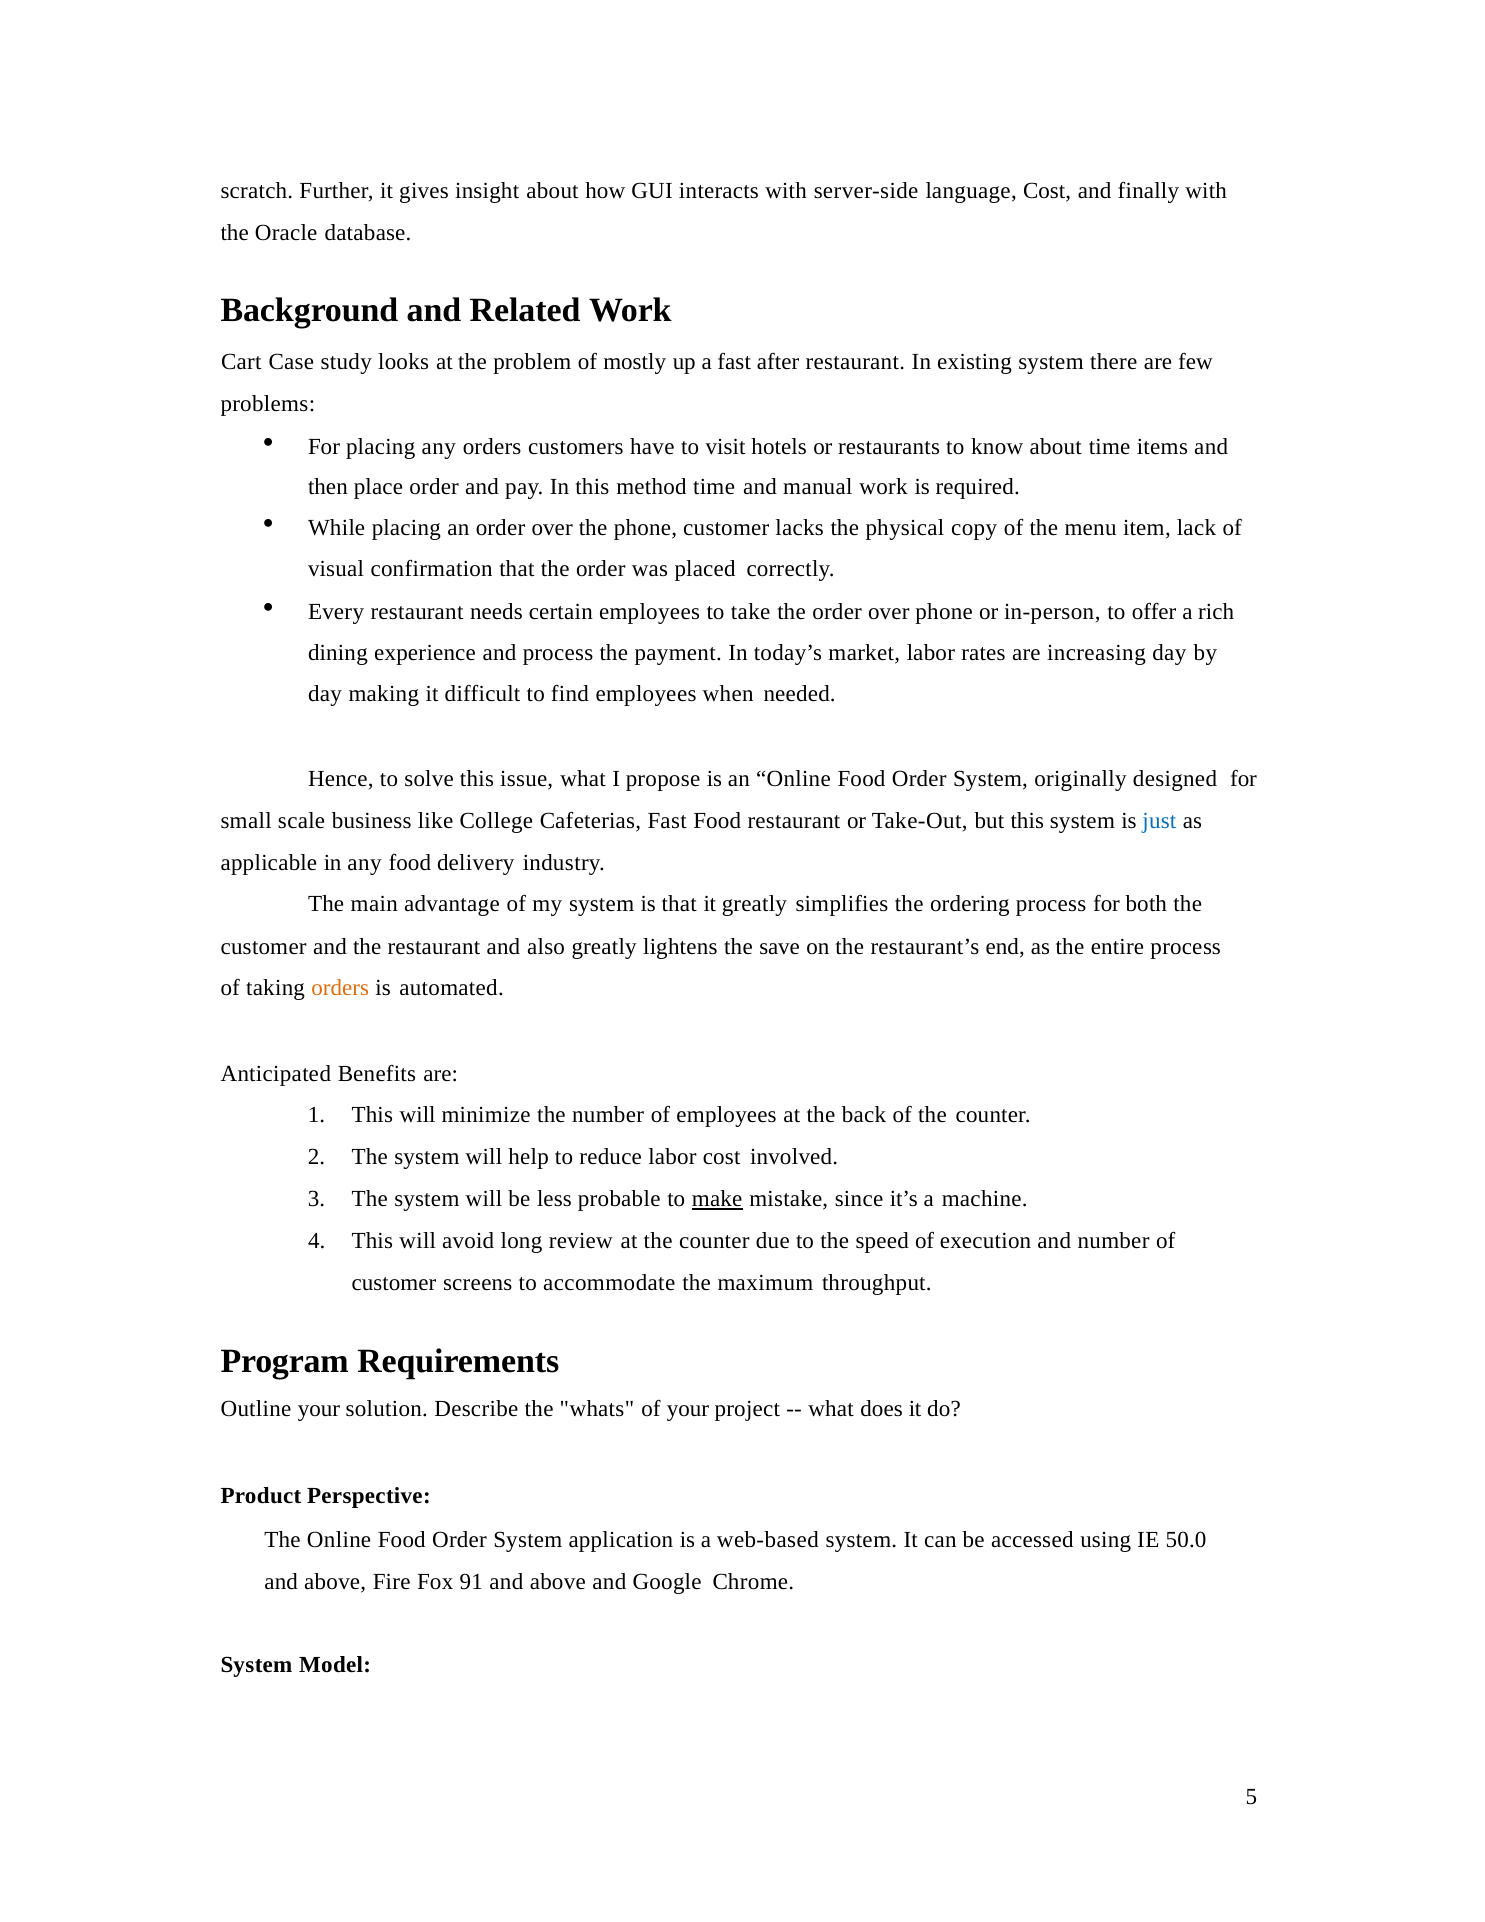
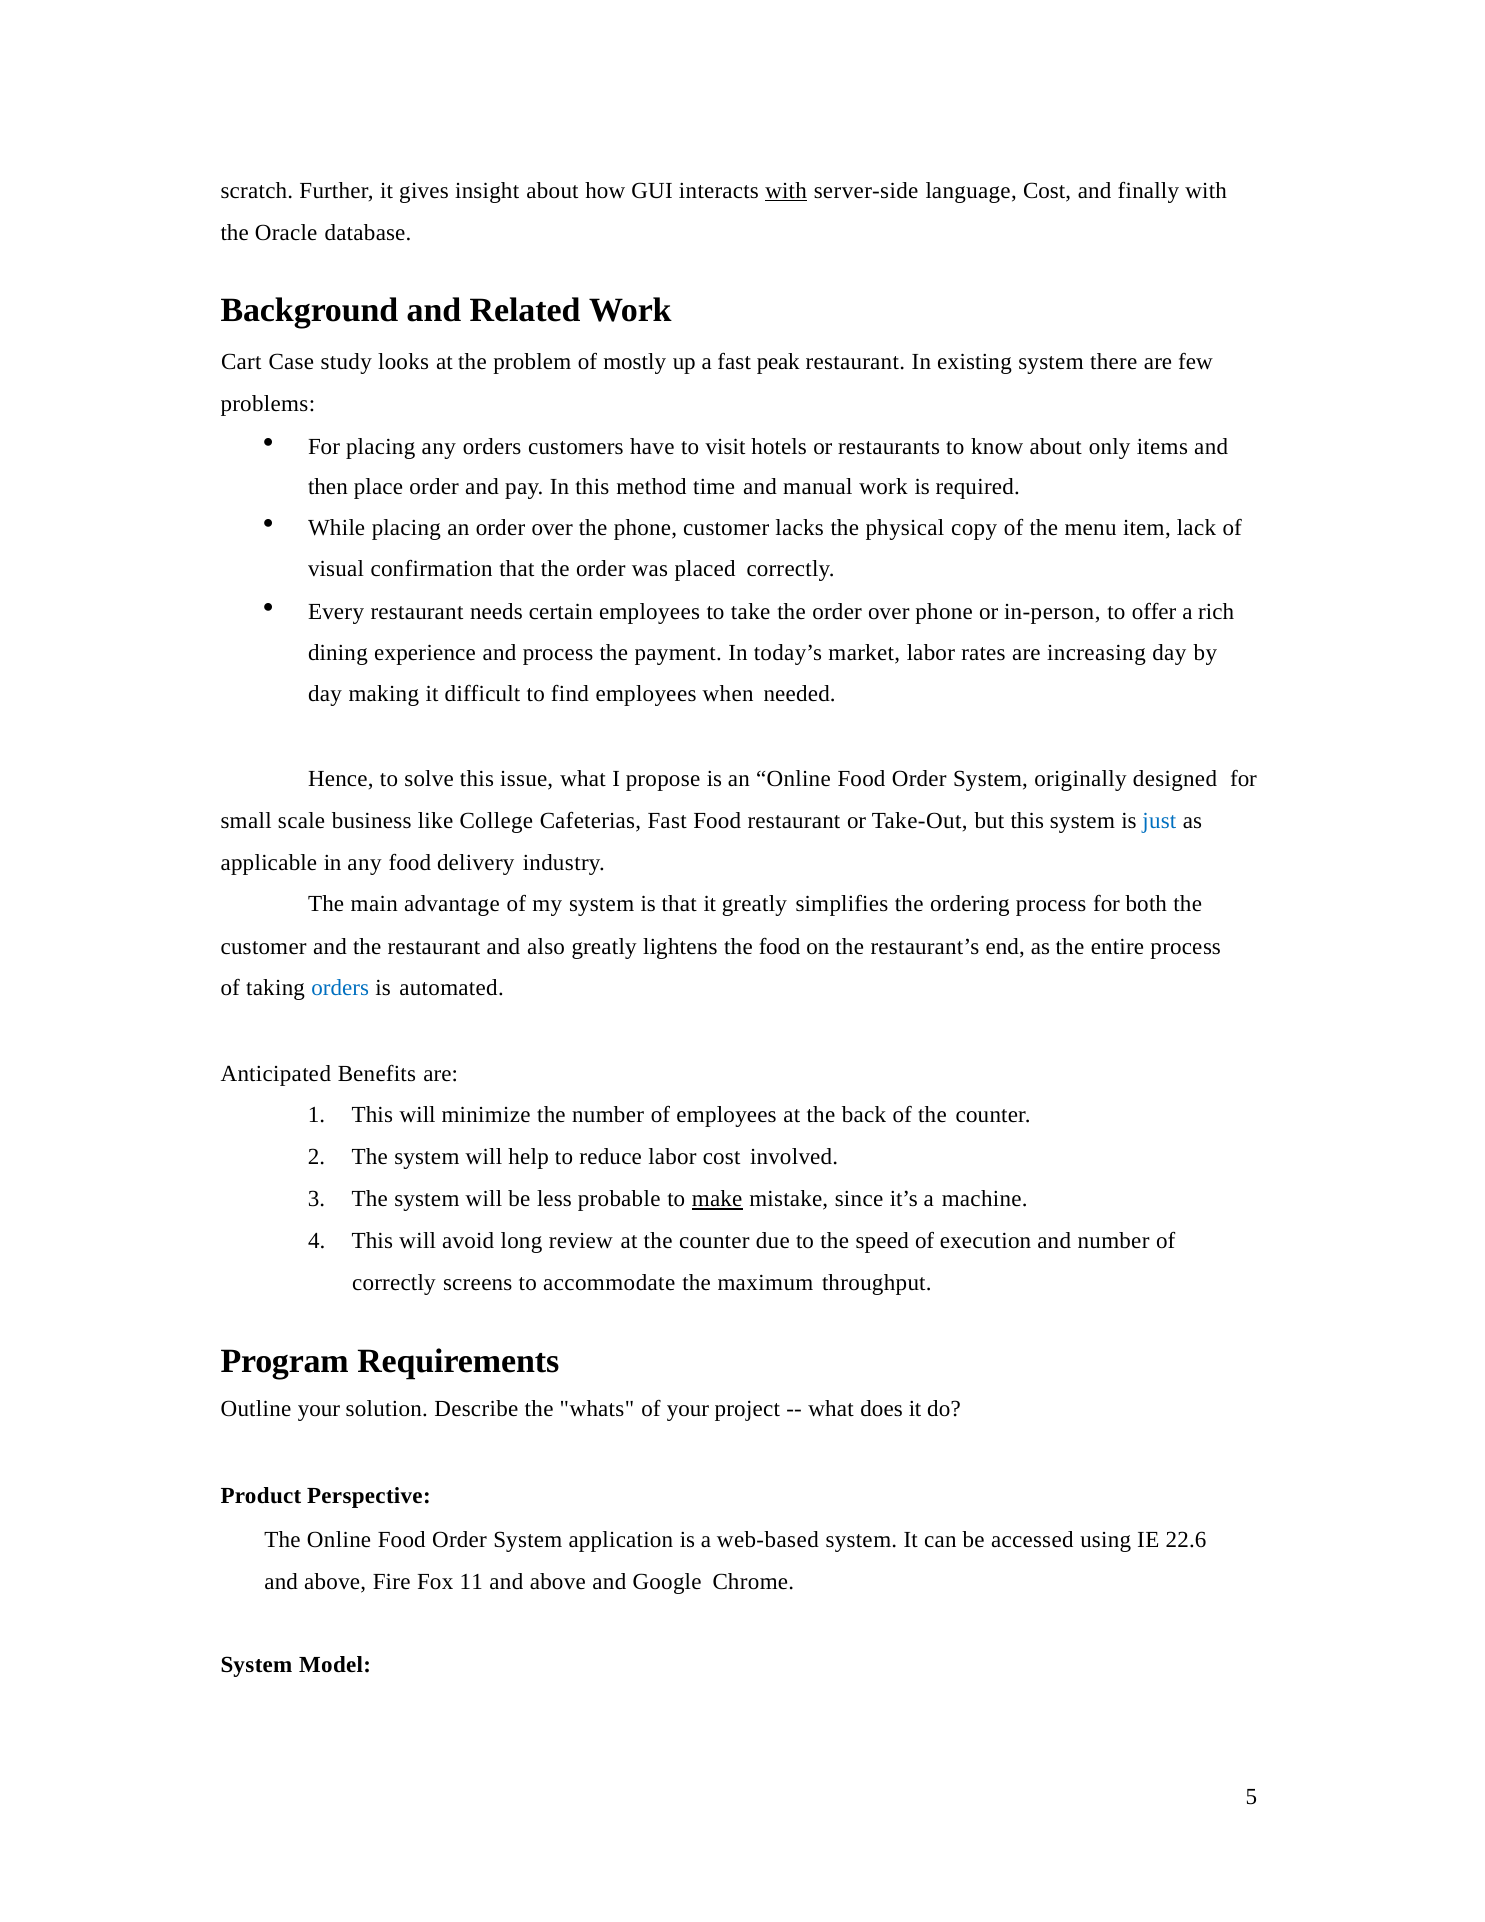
with at (786, 191) underline: none -> present
after: after -> peak
about time: time -> only
the save: save -> food
orders at (340, 987) colour: orange -> blue
customer at (394, 1283): customer -> correctly
50.0: 50.0 -> 22.6
91: 91 -> 11
